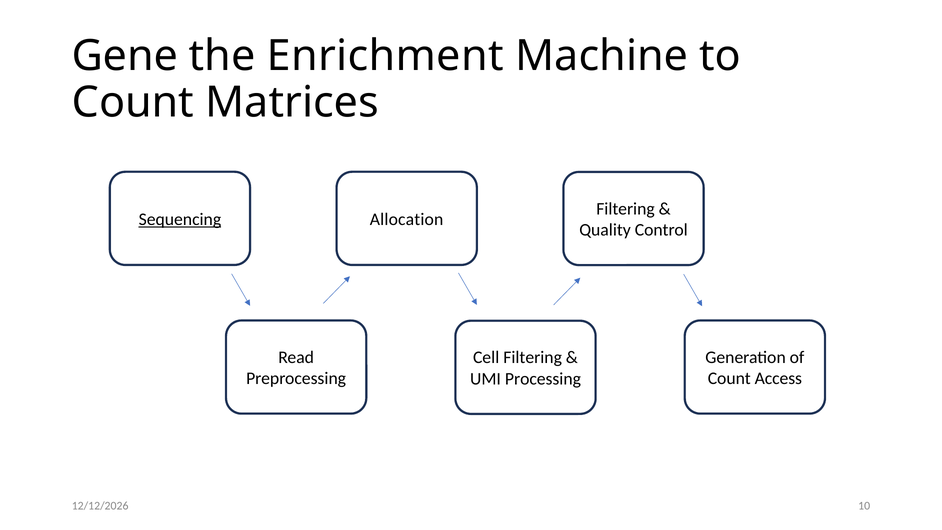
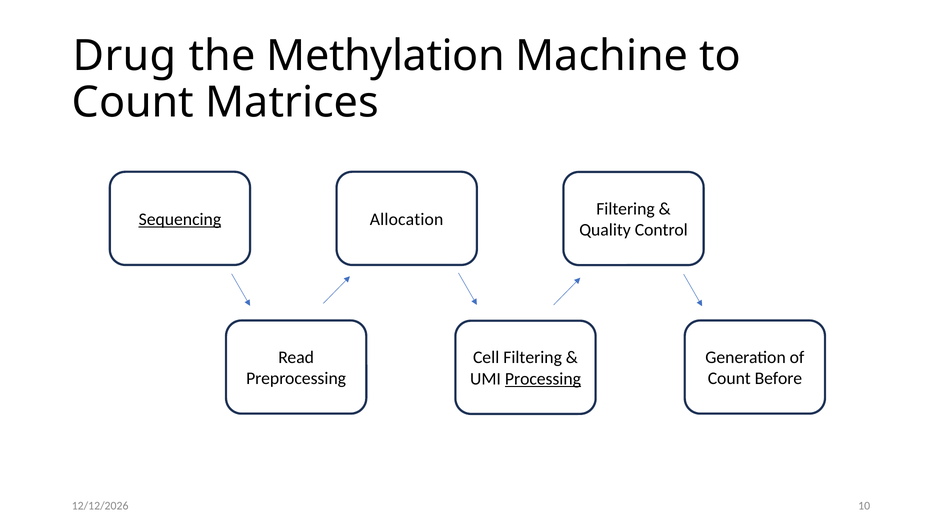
Gene: Gene -> Drug
Enrichment: Enrichment -> Methylation
Access: Access -> Before
Processing underline: none -> present
